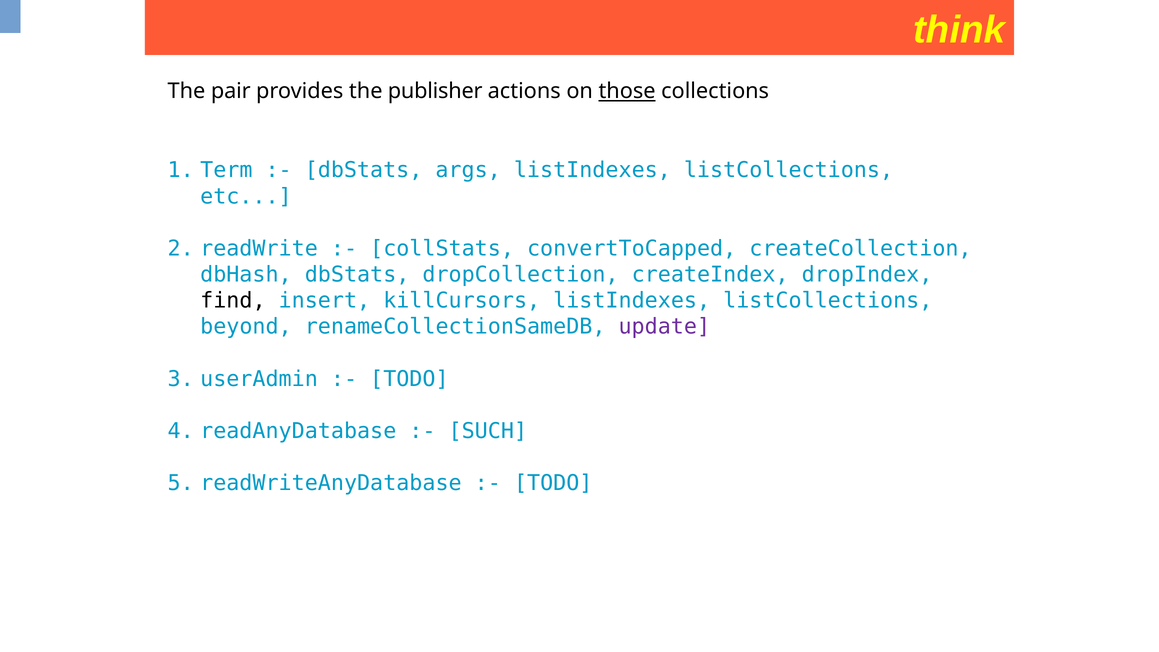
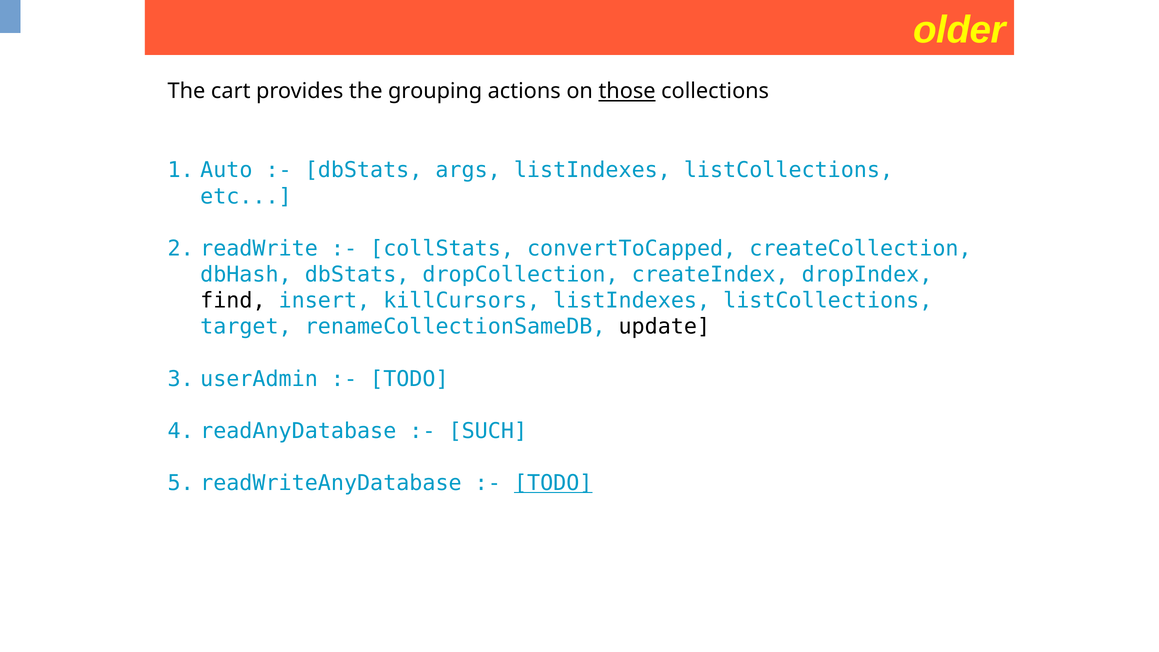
think: think -> older
pair: pair -> cart
publisher: publisher -> grouping
Term: Term -> Auto
beyond: beyond -> target
update colour: purple -> black
TODO at (553, 483) underline: none -> present
